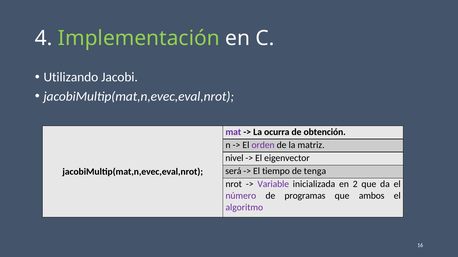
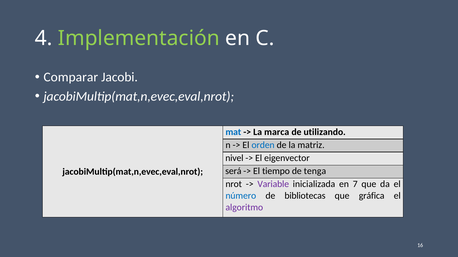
Utilizando: Utilizando -> Comparar
mat colour: purple -> blue
ocurra: ocurra -> marca
obtención: obtención -> utilizando
orden colour: purple -> blue
2: 2 -> 7
número colour: purple -> blue
programas: programas -> bibliotecas
ambos: ambos -> gráfica
